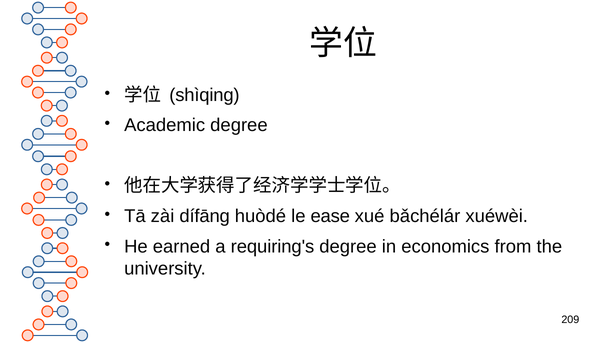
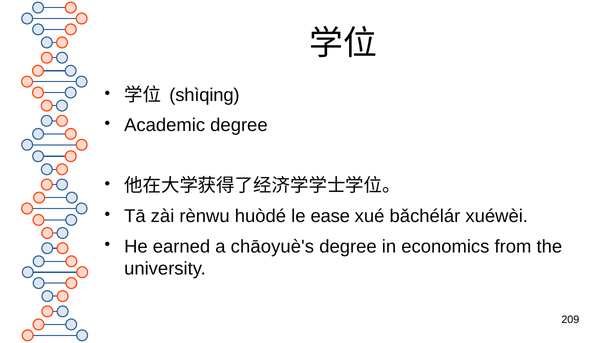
dífāng: dífāng -> rènwu
requiring's: requiring's -> chāoyuè's
